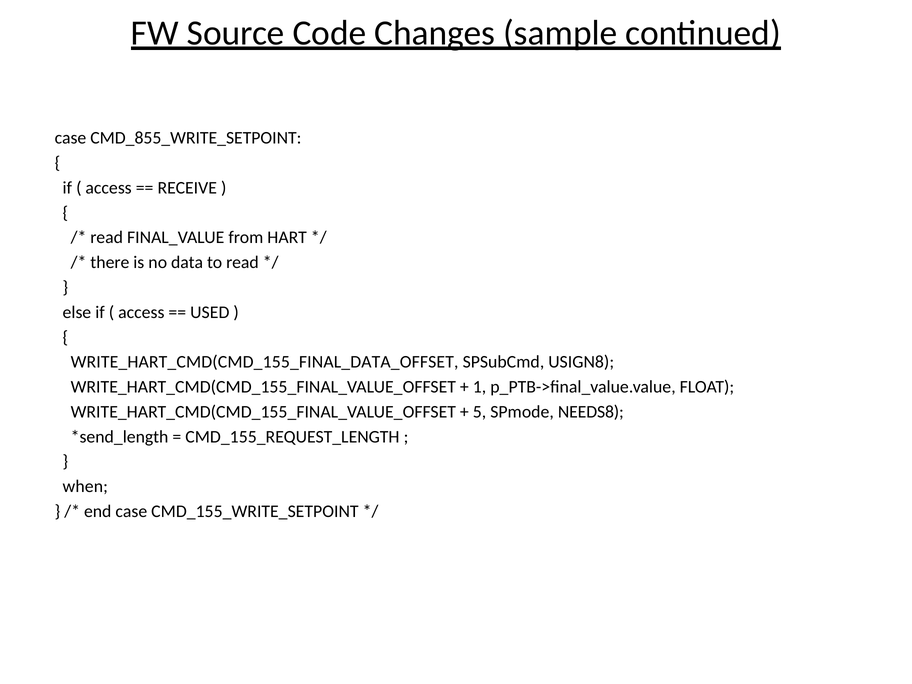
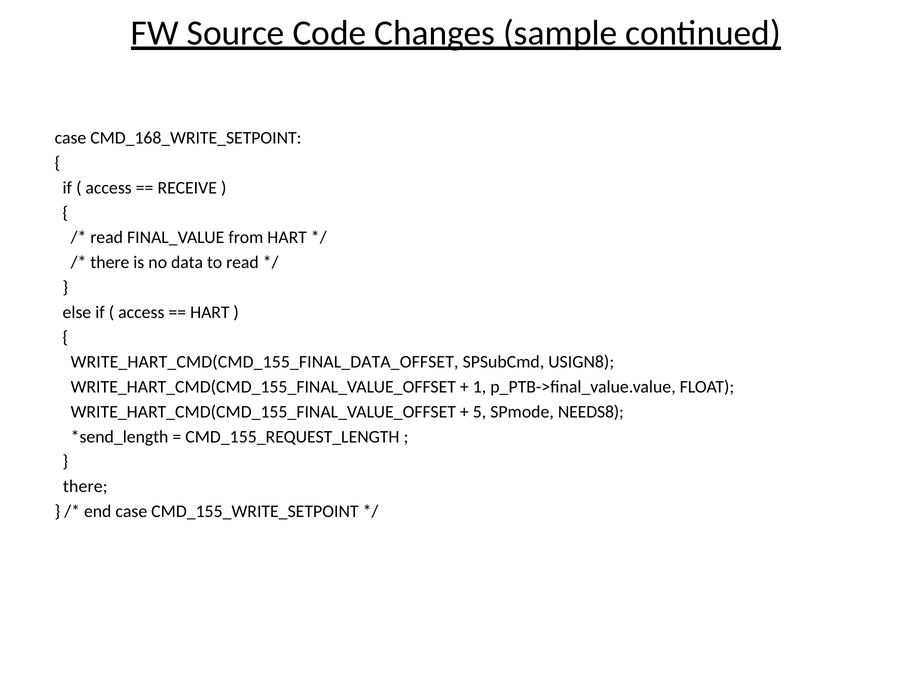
CMD_855_WRITE_SETPOINT: CMD_855_WRITE_SETPOINT -> CMD_168_WRITE_SETPOINT
USED at (210, 312): USED -> HART
when at (85, 486): when -> there
